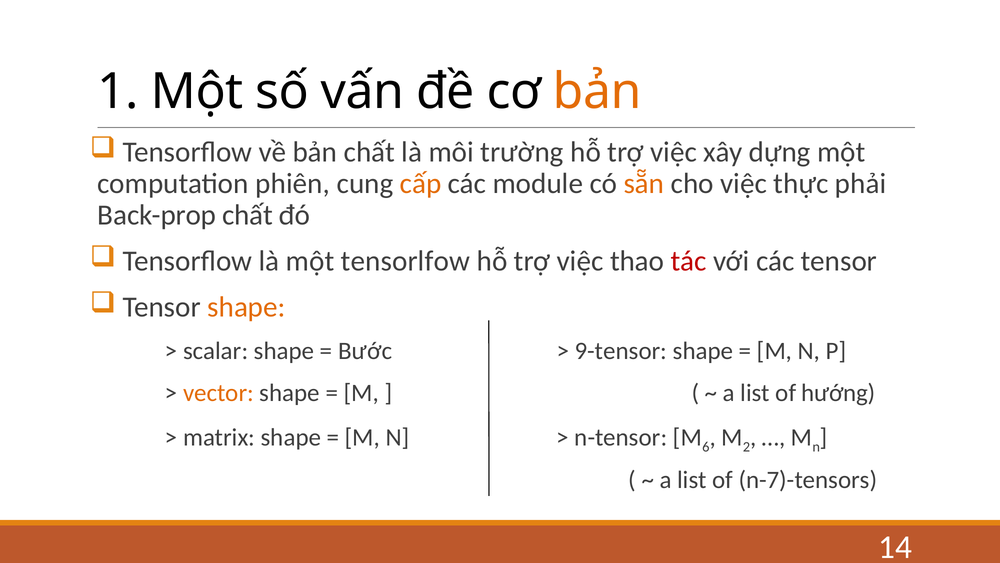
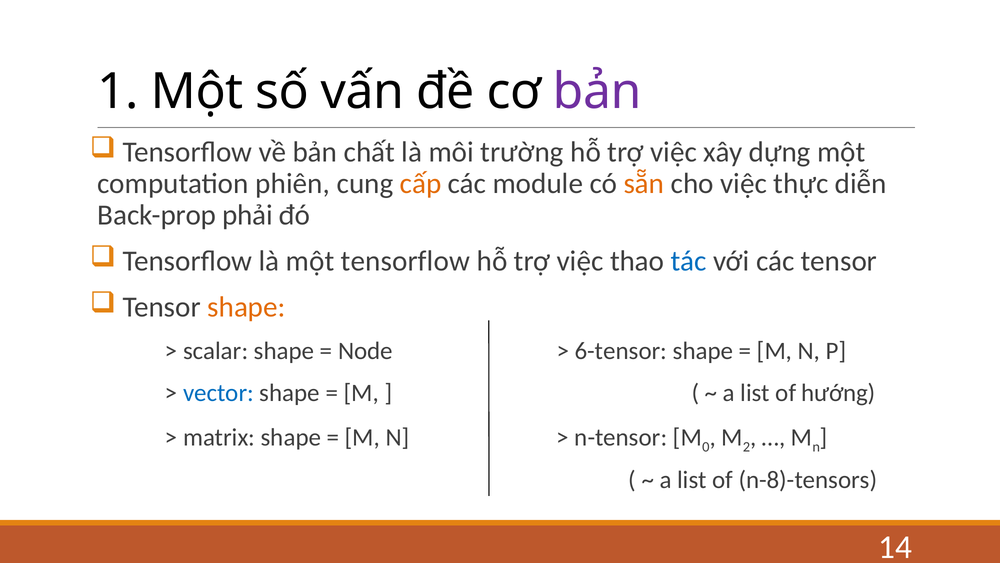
bản at (597, 92) colour: orange -> purple
phải: phải -> diễn
Back-prop chất: chất -> phải
một tensorlfow: tensorlfow -> tensorflow
tác colour: red -> blue
Bước: Bước -> Node
9-tensor: 9-tensor -> 6-tensor
vector colour: orange -> blue
6: 6 -> 0
n-7)-tensors: n-7)-tensors -> n-8)-tensors
